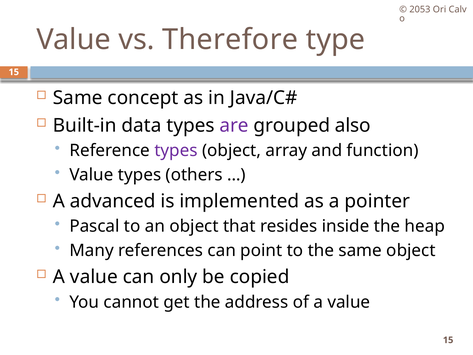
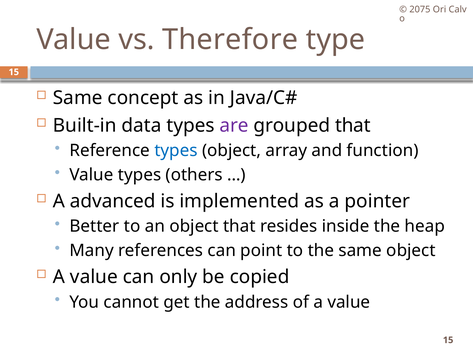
2053: 2053 -> 2075
grouped also: also -> that
types at (176, 150) colour: purple -> blue
Pascal: Pascal -> Better
